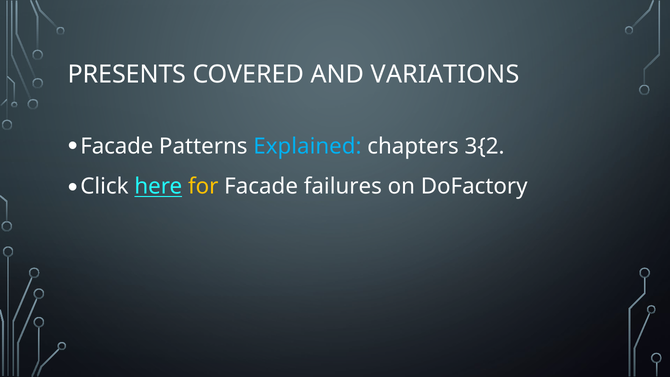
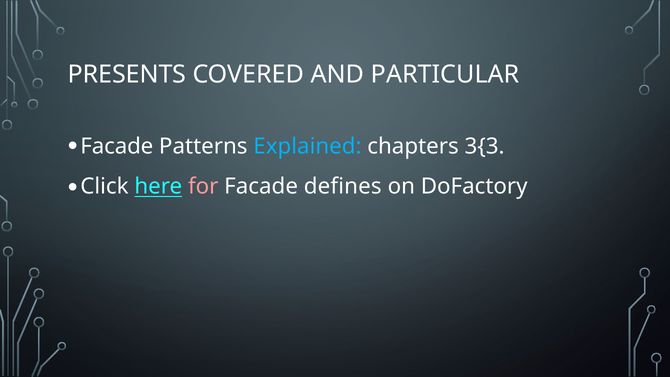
VARIATIONS: VARIATIONS -> PARTICULAR
3{2: 3{2 -> 3{3
for colour: yellow -> pink
failures: failures -> defines
